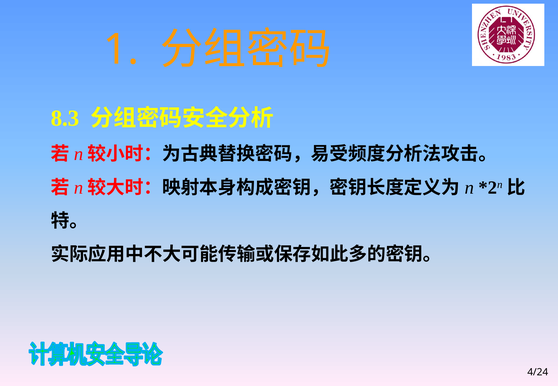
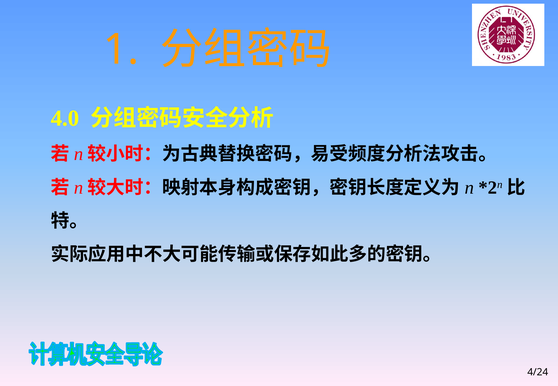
8.3: 8.3 -> 4.0
